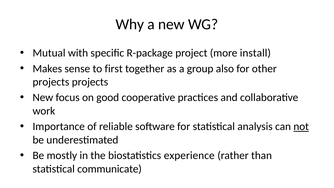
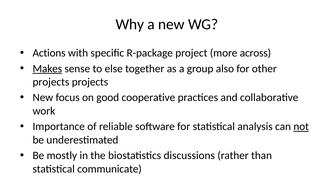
Mutual: Mutual -> Actions
install: install -> across
Makes underline: none -> present
first: first -> else
experience: experience -> discussions
